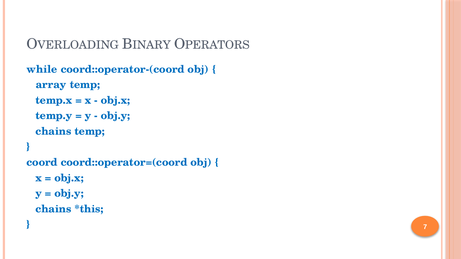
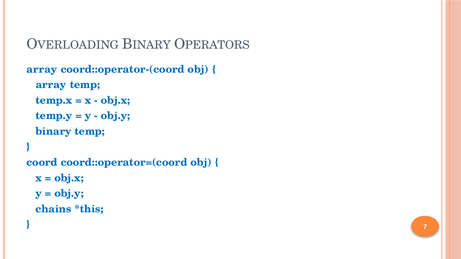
while at (42, 69): while -> array
chains at (53, 131): chains -> binary
